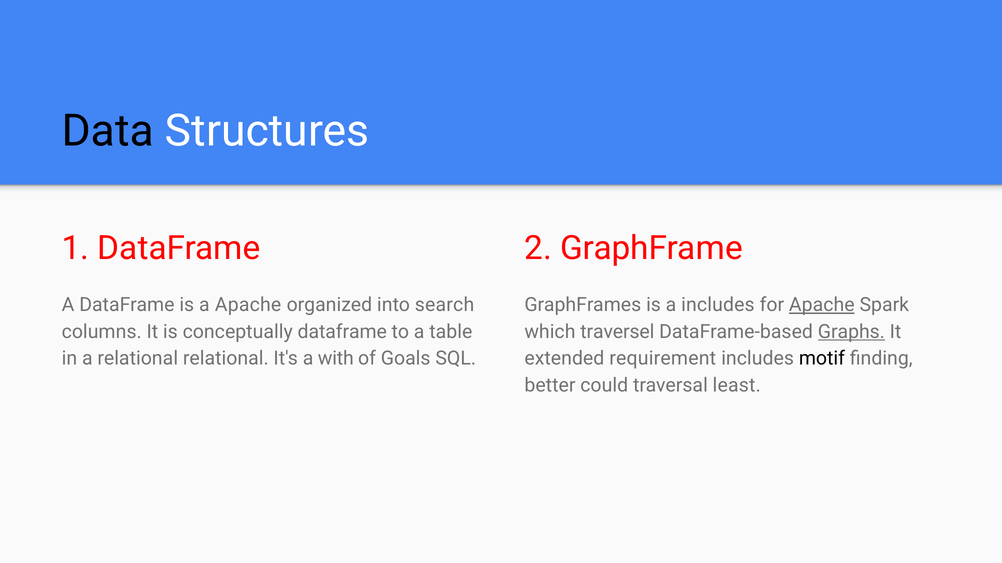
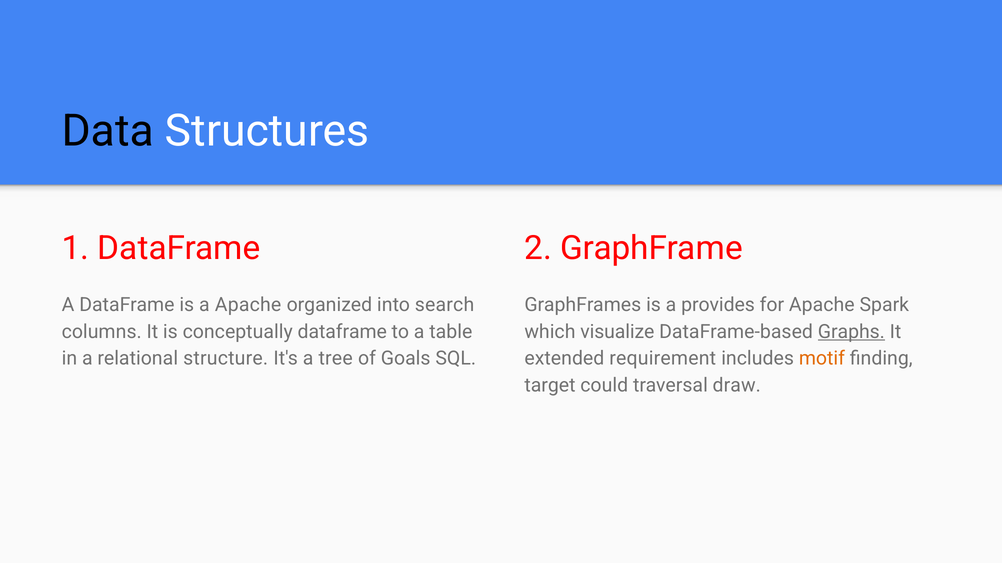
a includes: includes -> provides
Apache at (822, 305) underline: present -> none
traversel: traversel -> visualize
relational relational: relational -> structure
with: with -> tree
motif colour: black -> orange
better: better -> target
least: least -> draw
